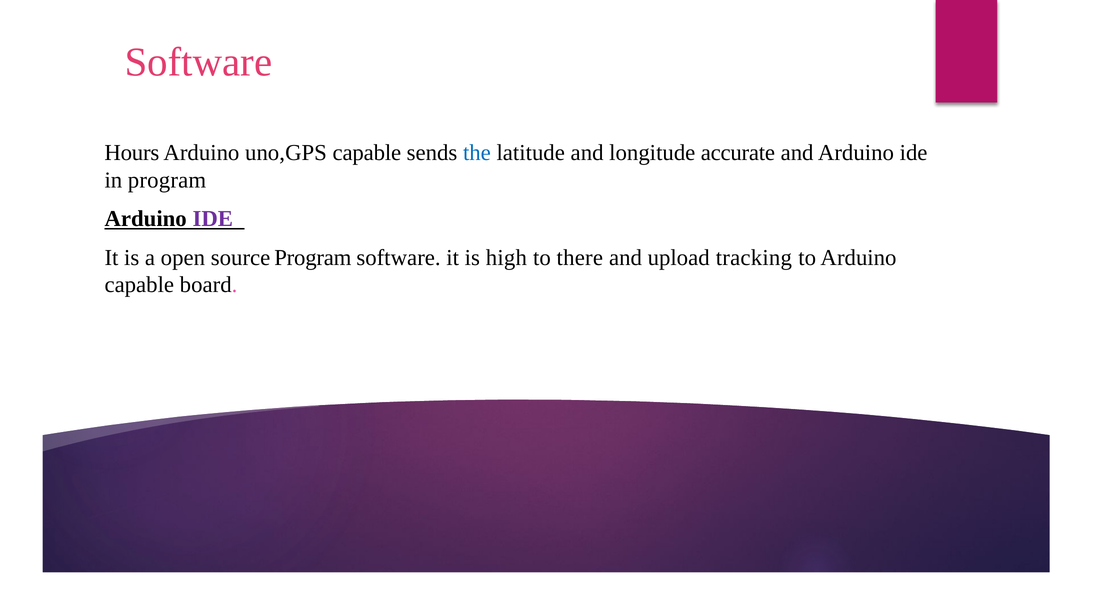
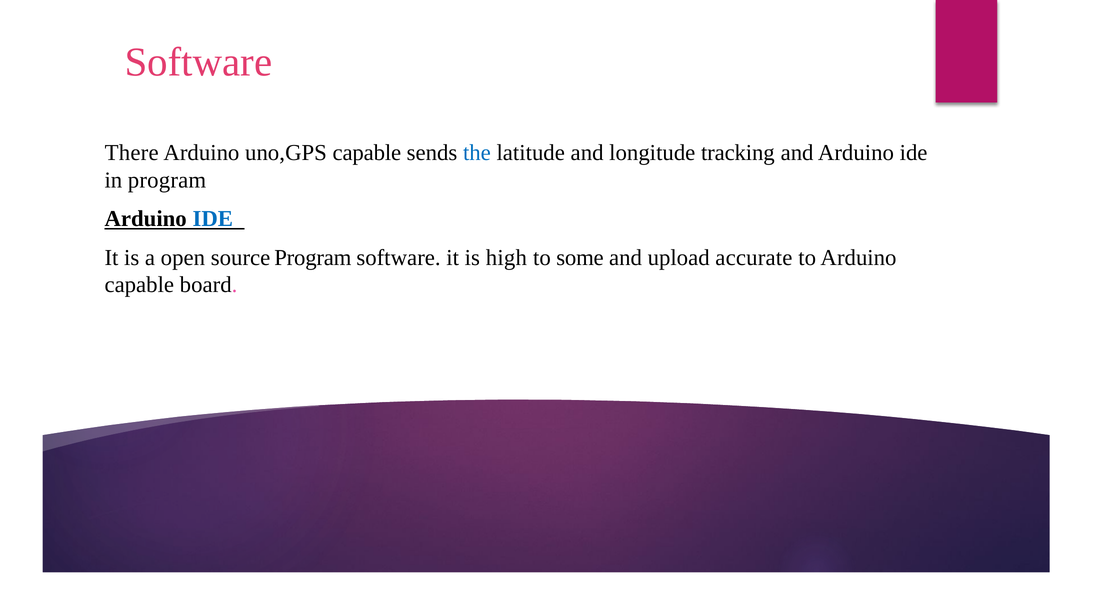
Hours: Hours -> There
accurate: accurate -> tracking
IDE at (213, 219) colour: purple -> blue
there: there -> some
tracking: tracking -> accurate
